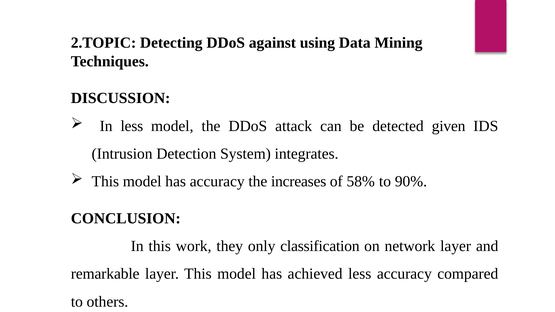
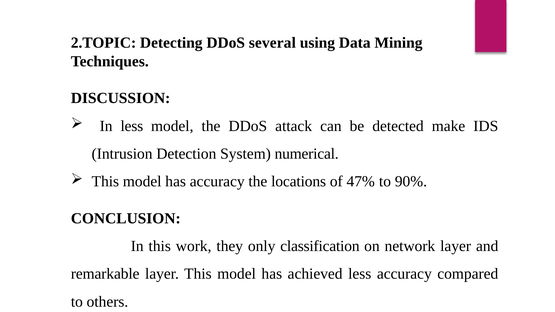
against: against -> several
given: given -> make
integrates: integrates -> numerical
increases: increases -> locations
58%: 58% -> 47%
